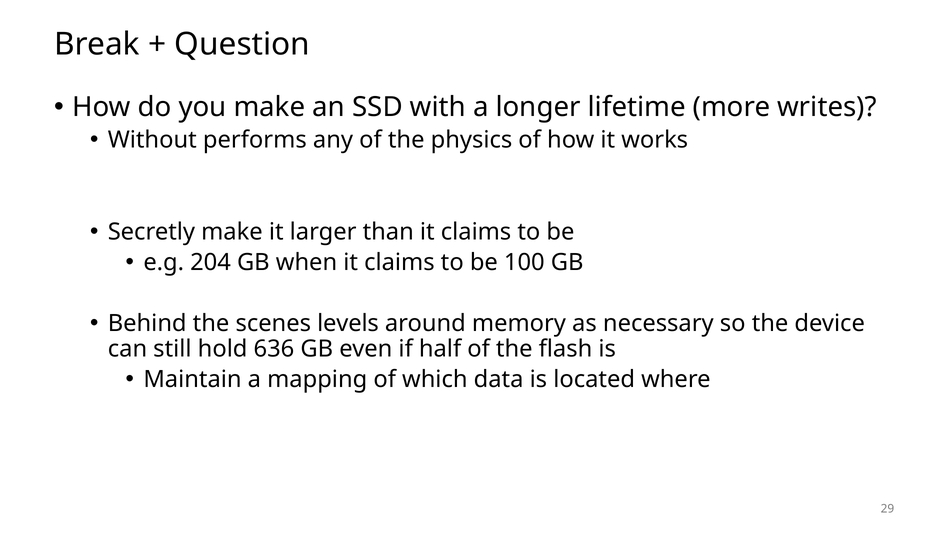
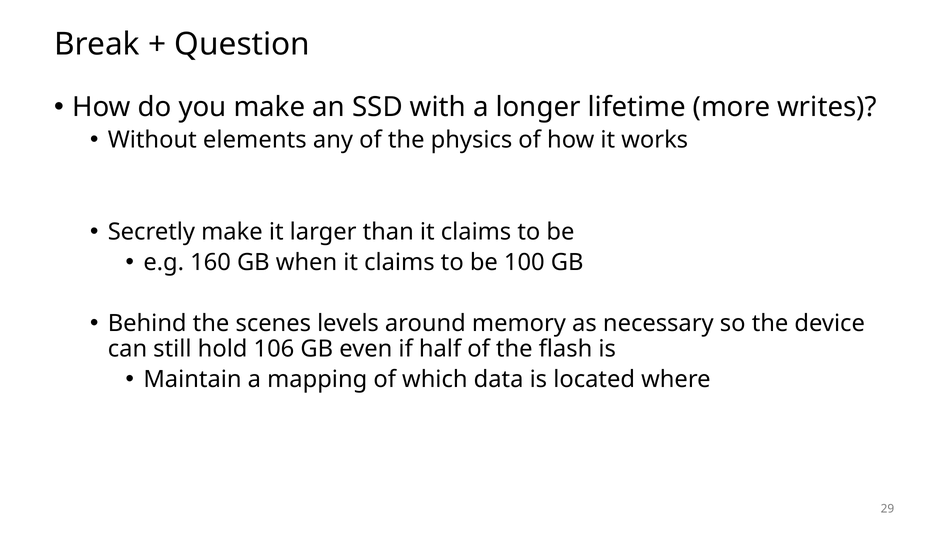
performs: performs -> elements
204: 204 -> 160
636: 636 -> 106
